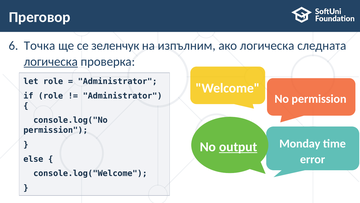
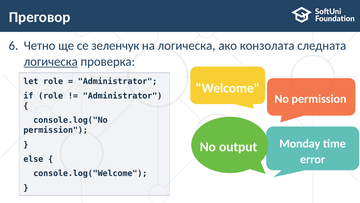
Точка: Точка -> Четно
на изпълним: изпълним -> логическа
ако логическа: логическа -> конзолата
output underline: present -> none
